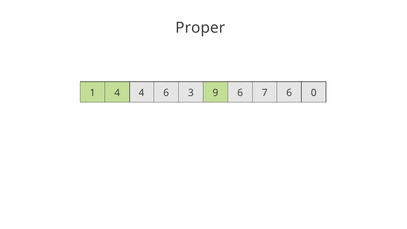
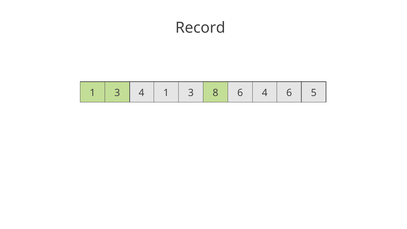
Proper: Proper -> Record
4 at (117, 93): 4 -> 3
4 6: 6 -> 1
9: 9 -> 8
6 7: 7 -> 4
0: 0 -> 5
